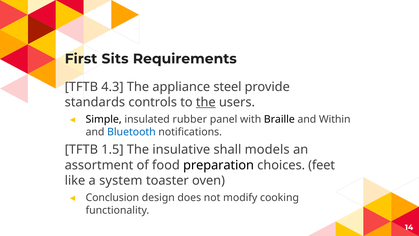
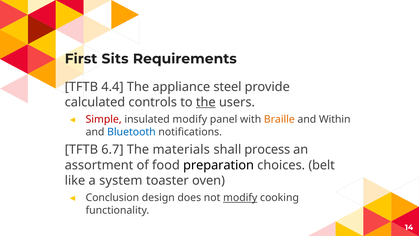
4.3: 4.3 -> 4.4
standards: standards -> calculated
Simple colour: black -> red
insulated rubber: rubber -> modify
Braille colour: black -> orange
1.5: 1.5 -> 6.7
insulative: insulative -> materials
models: models -> process
feet: feet -> belt
modify at (240, 198) underline: none -> present
